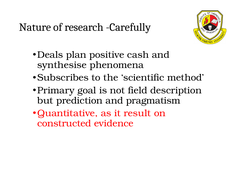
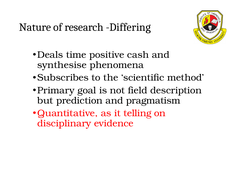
Carefully: Carefully -> Differing
plan: plan -> time
result: result -> telling
constructed: constructed -> disciplinary
